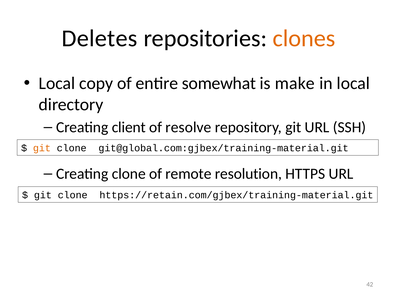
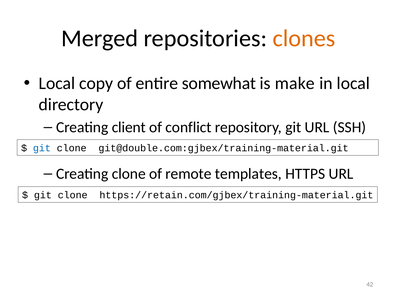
Deletes: Deletes -> Merged
resolve: resolve -> conflict
git at (42, 148) colour: orange -> blue
git@global.com:gjbex/training-material.git: git@global.com:gjbex/training-material.git -> git@double.com:gjbex/training-material.git
resolution: resolution -> templates
